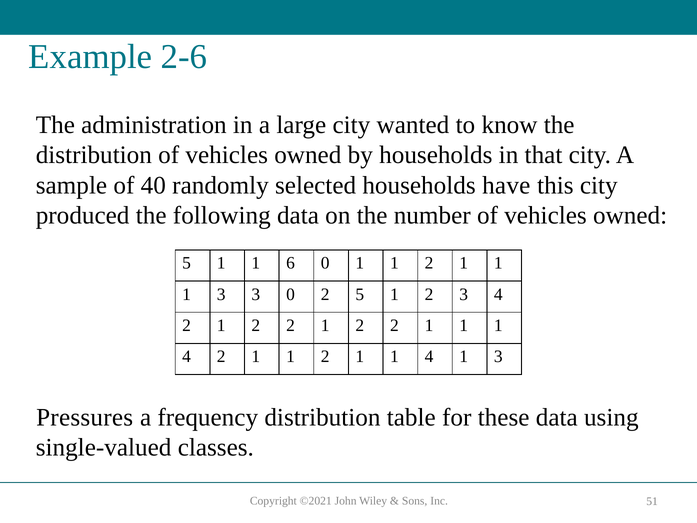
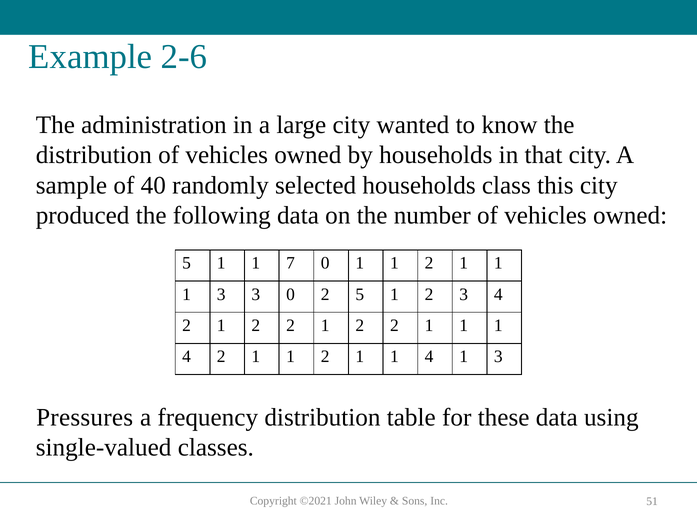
have: have -> class
6: 6 -> 7
